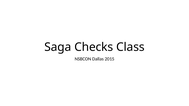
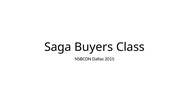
Checks: Checks -> Buyers
